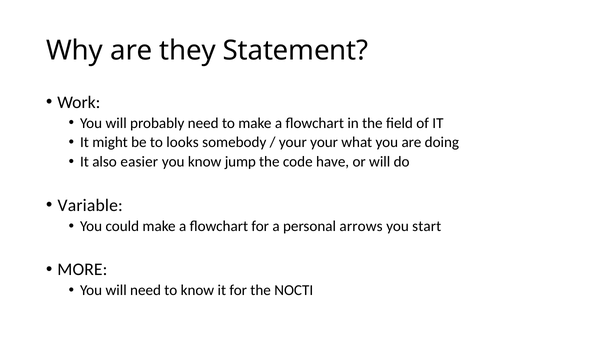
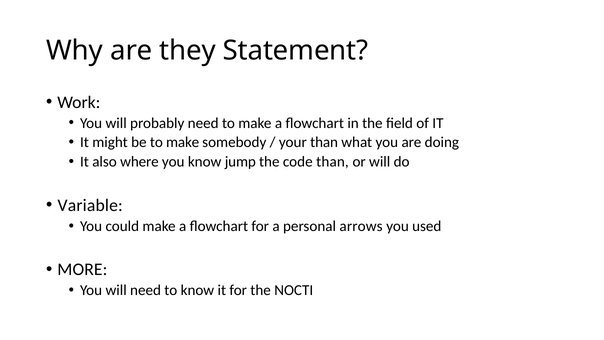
be to looks: looks -> make
your your: your -> than
easier: easier -> where
code have: have -> than
start: start -> used
